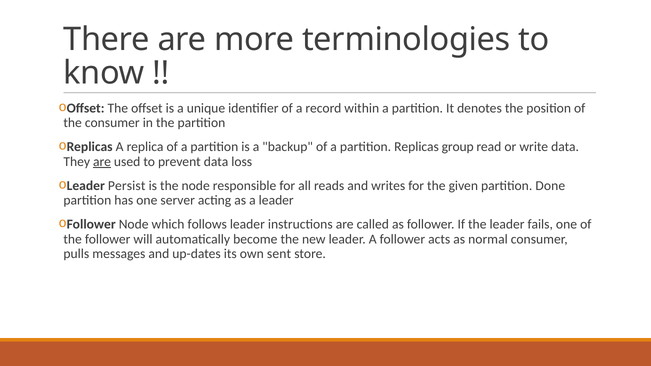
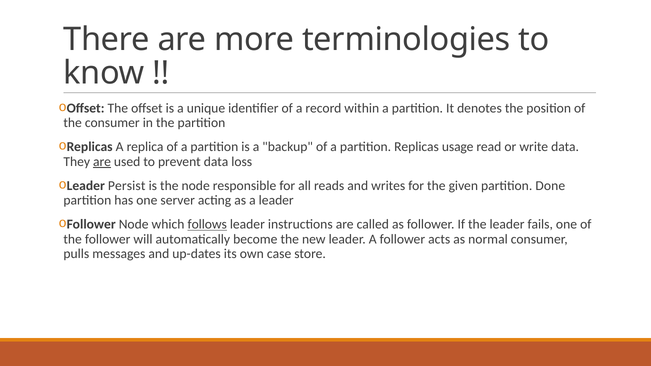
group: group -> usage
follows underline: none -> present
sent: sent -> case
